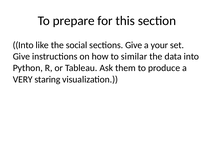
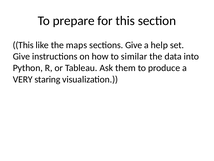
Into at (23, 45): Into -> This
social: social -> maps
your: your -> help
